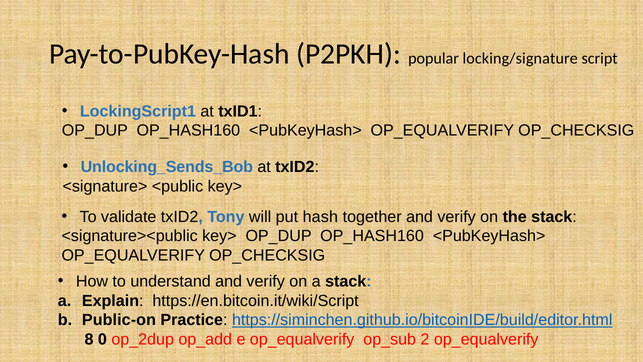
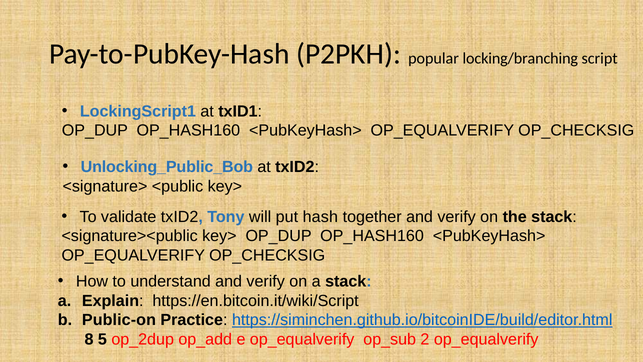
locking/signature: locking/signature -> locking/branching
Unlocking_Sends_Bob: Unlocking_Sends_Bob -> Unlocking_Public_Bob
0: 0 -> 5
